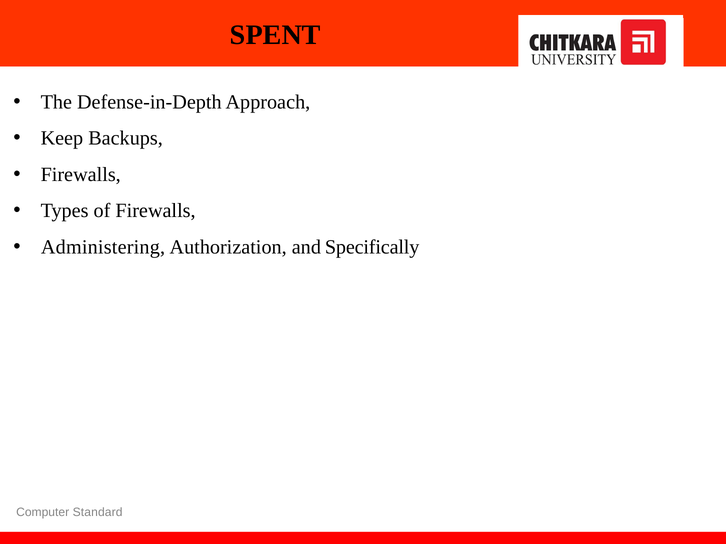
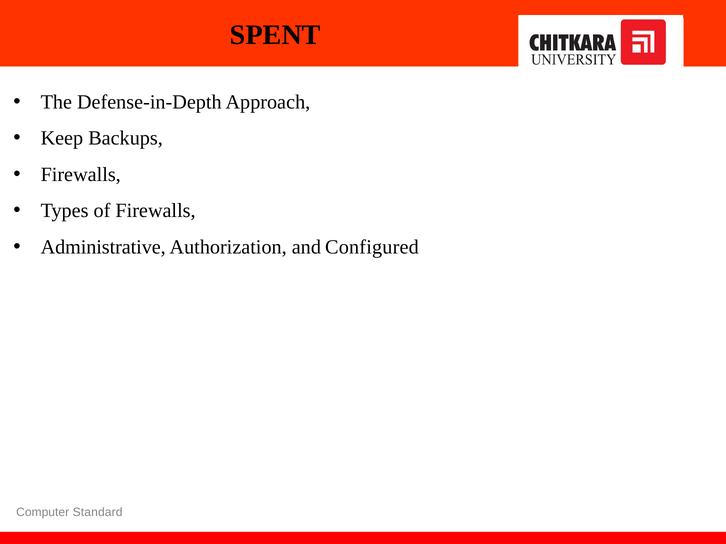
Administering: Administering -> Administrative
Specifically: Specifically -> Configured
